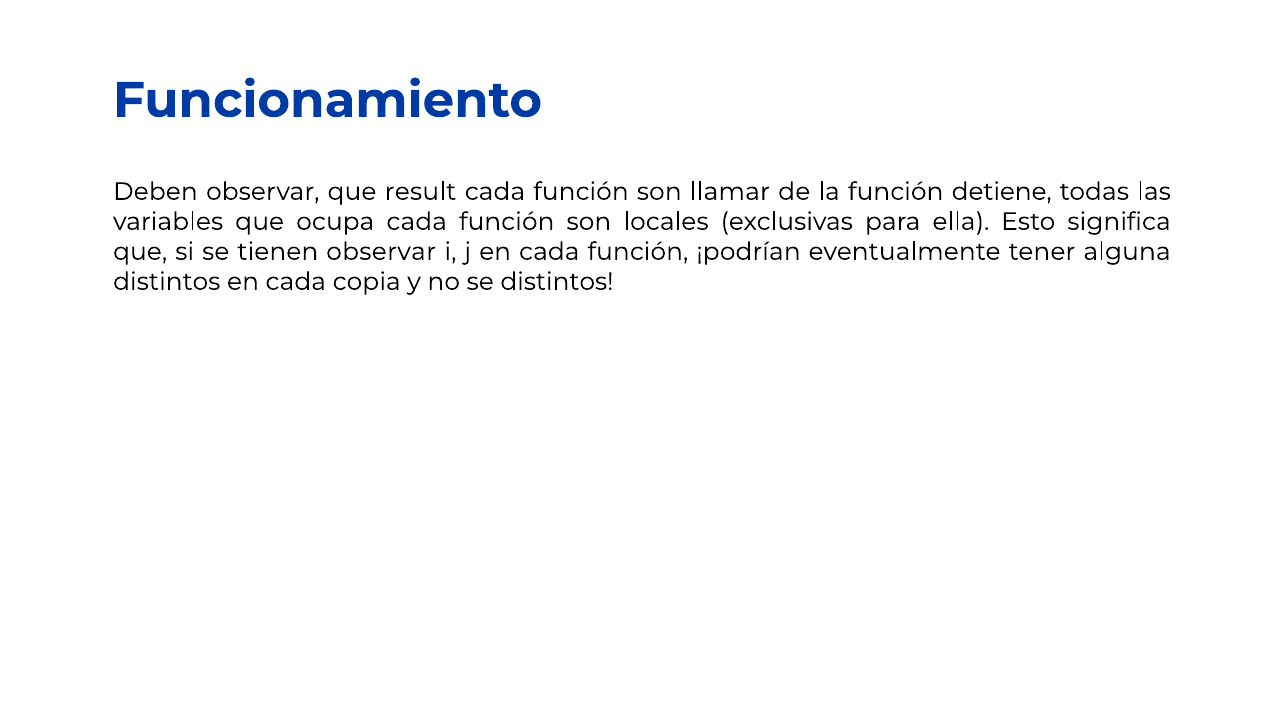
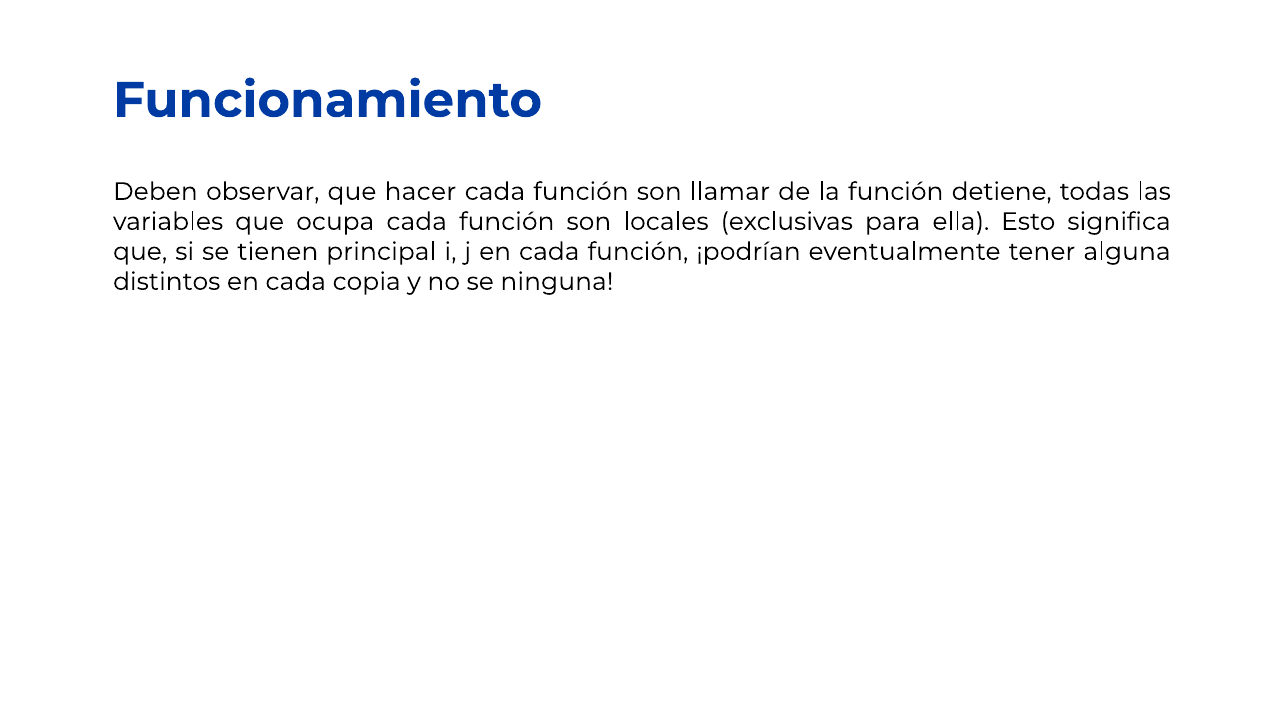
result: result -> hacer
tienen observar: observar -> principal
se distintos: distintos -> ninguna
